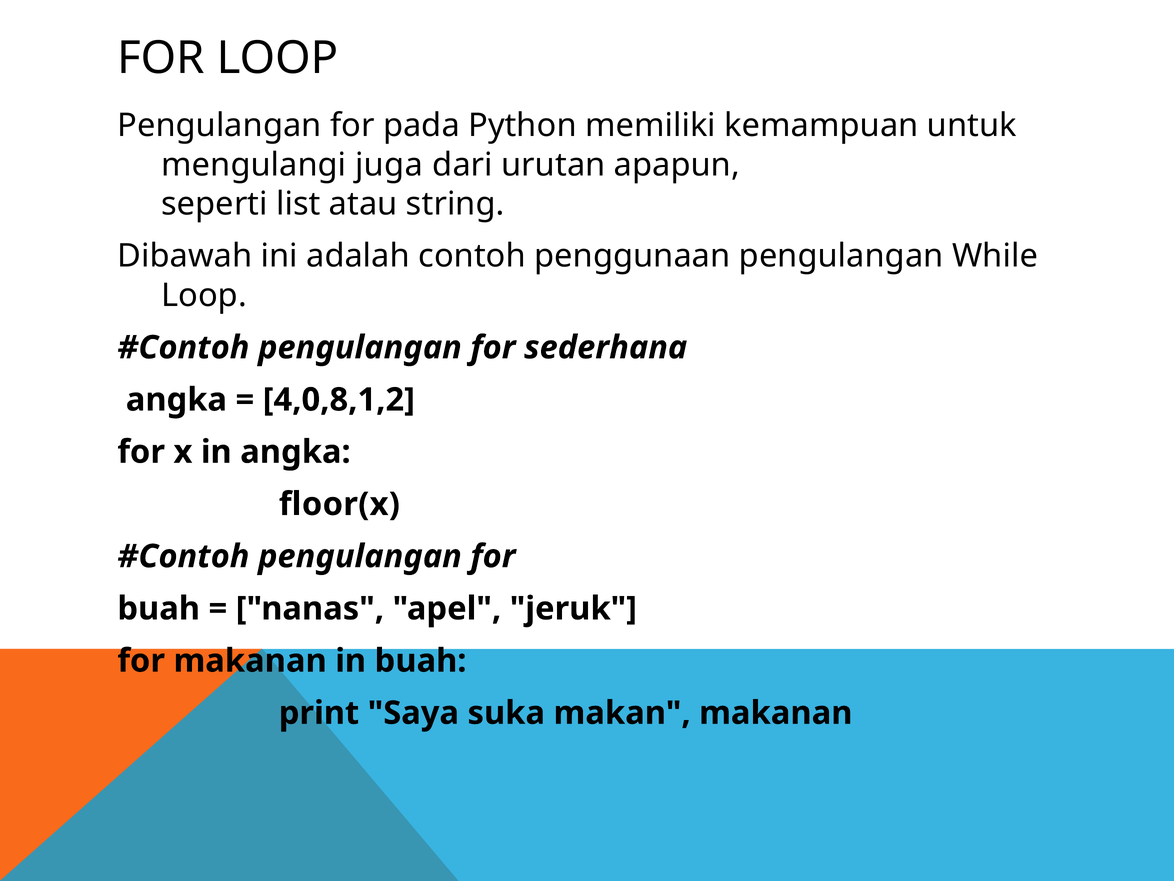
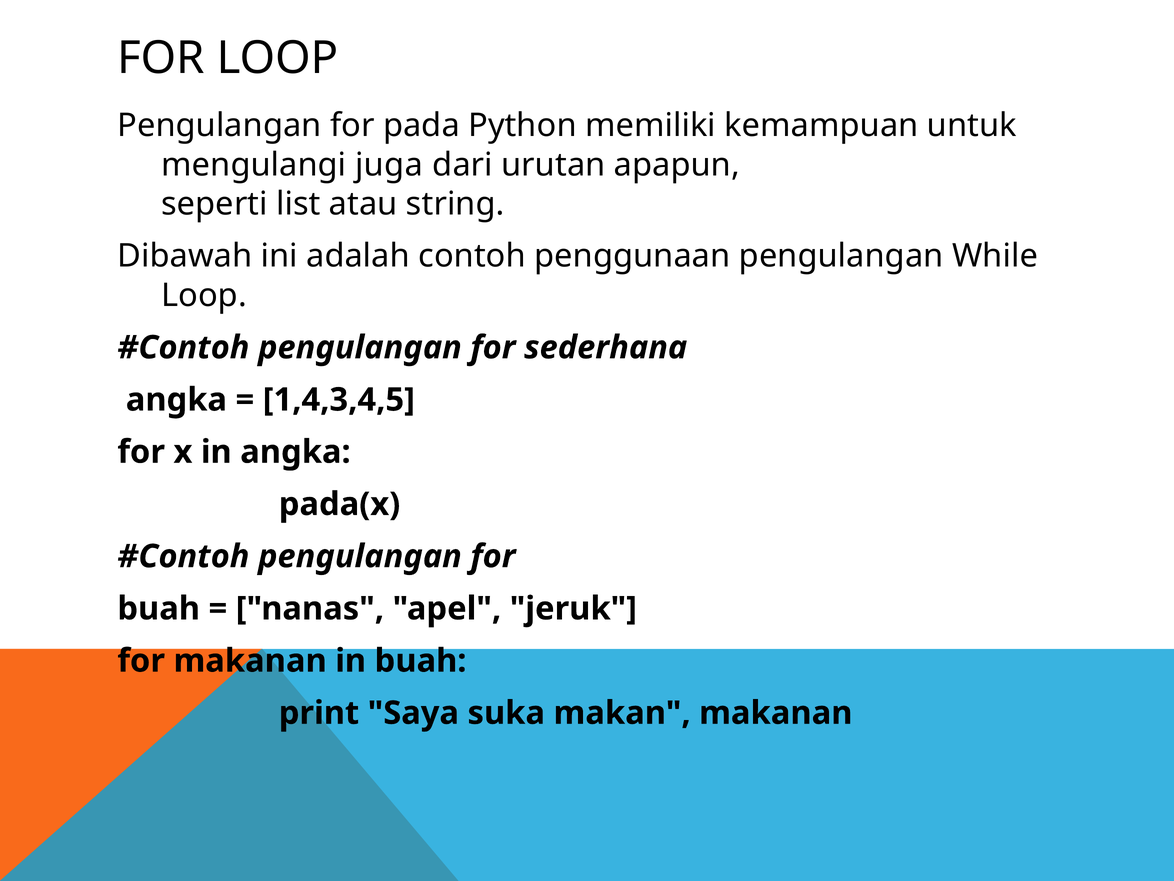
4,0,8,1,2: 4,0,8,1,2 -> 1,4,3,4,5
floor(x: floor(x -> pada(x
